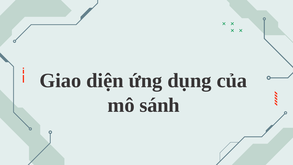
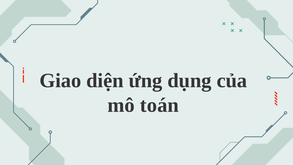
sánh: sánh -> toán
